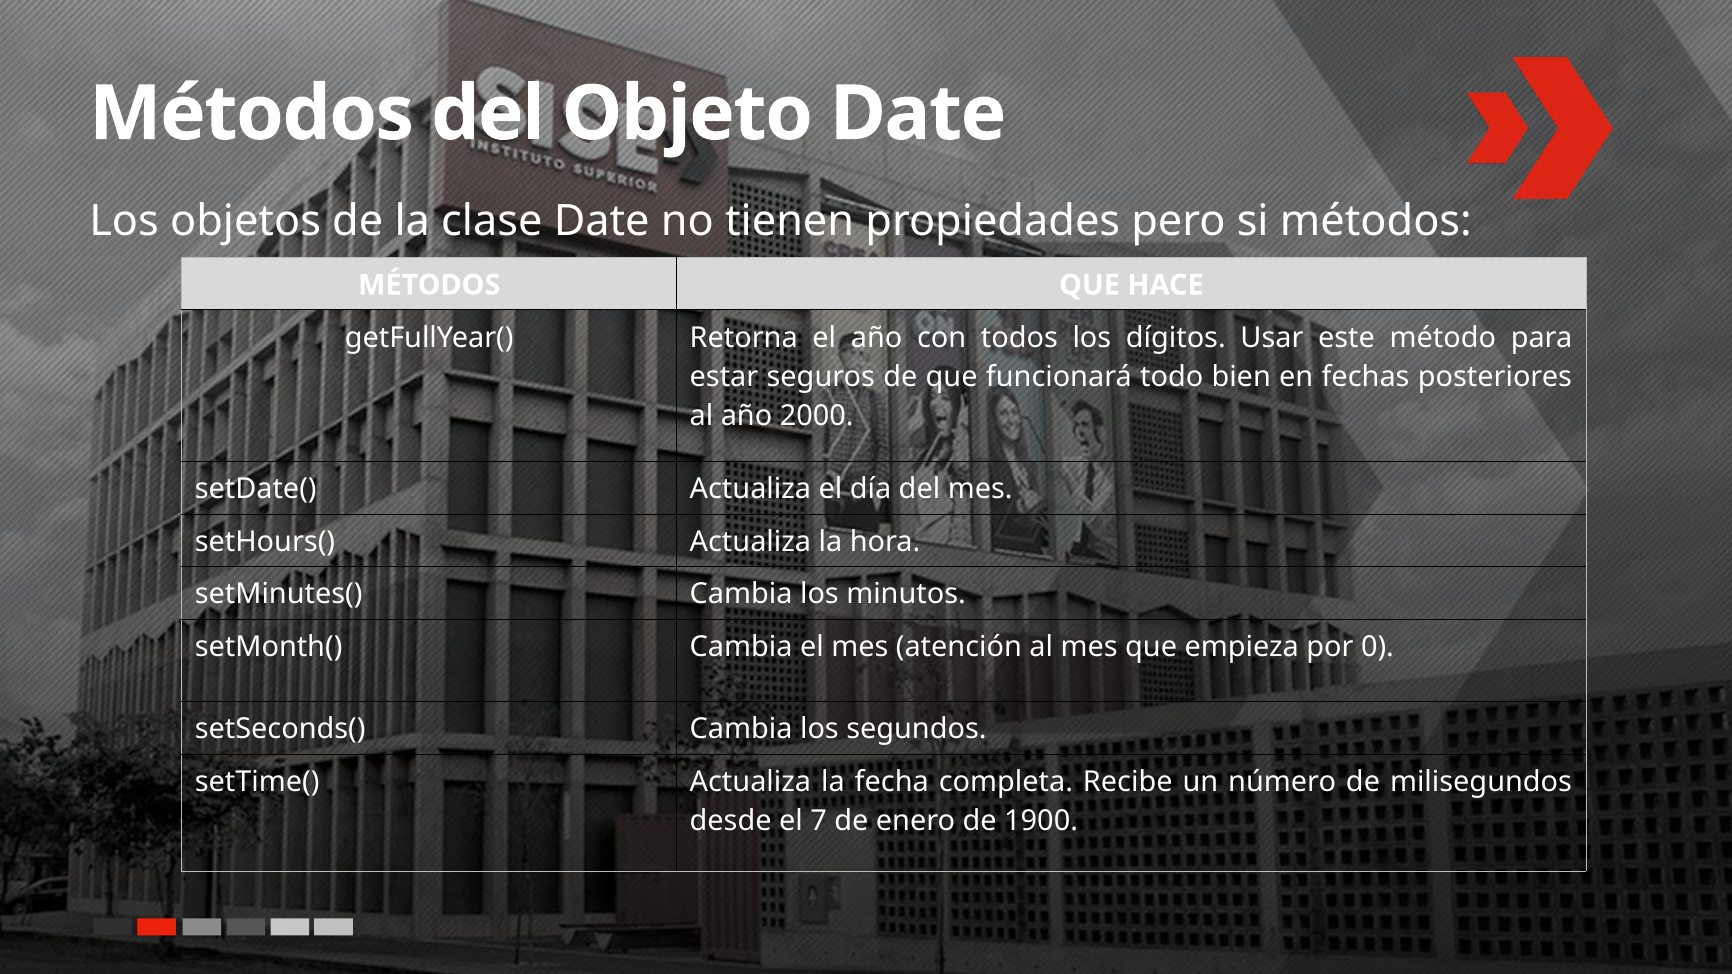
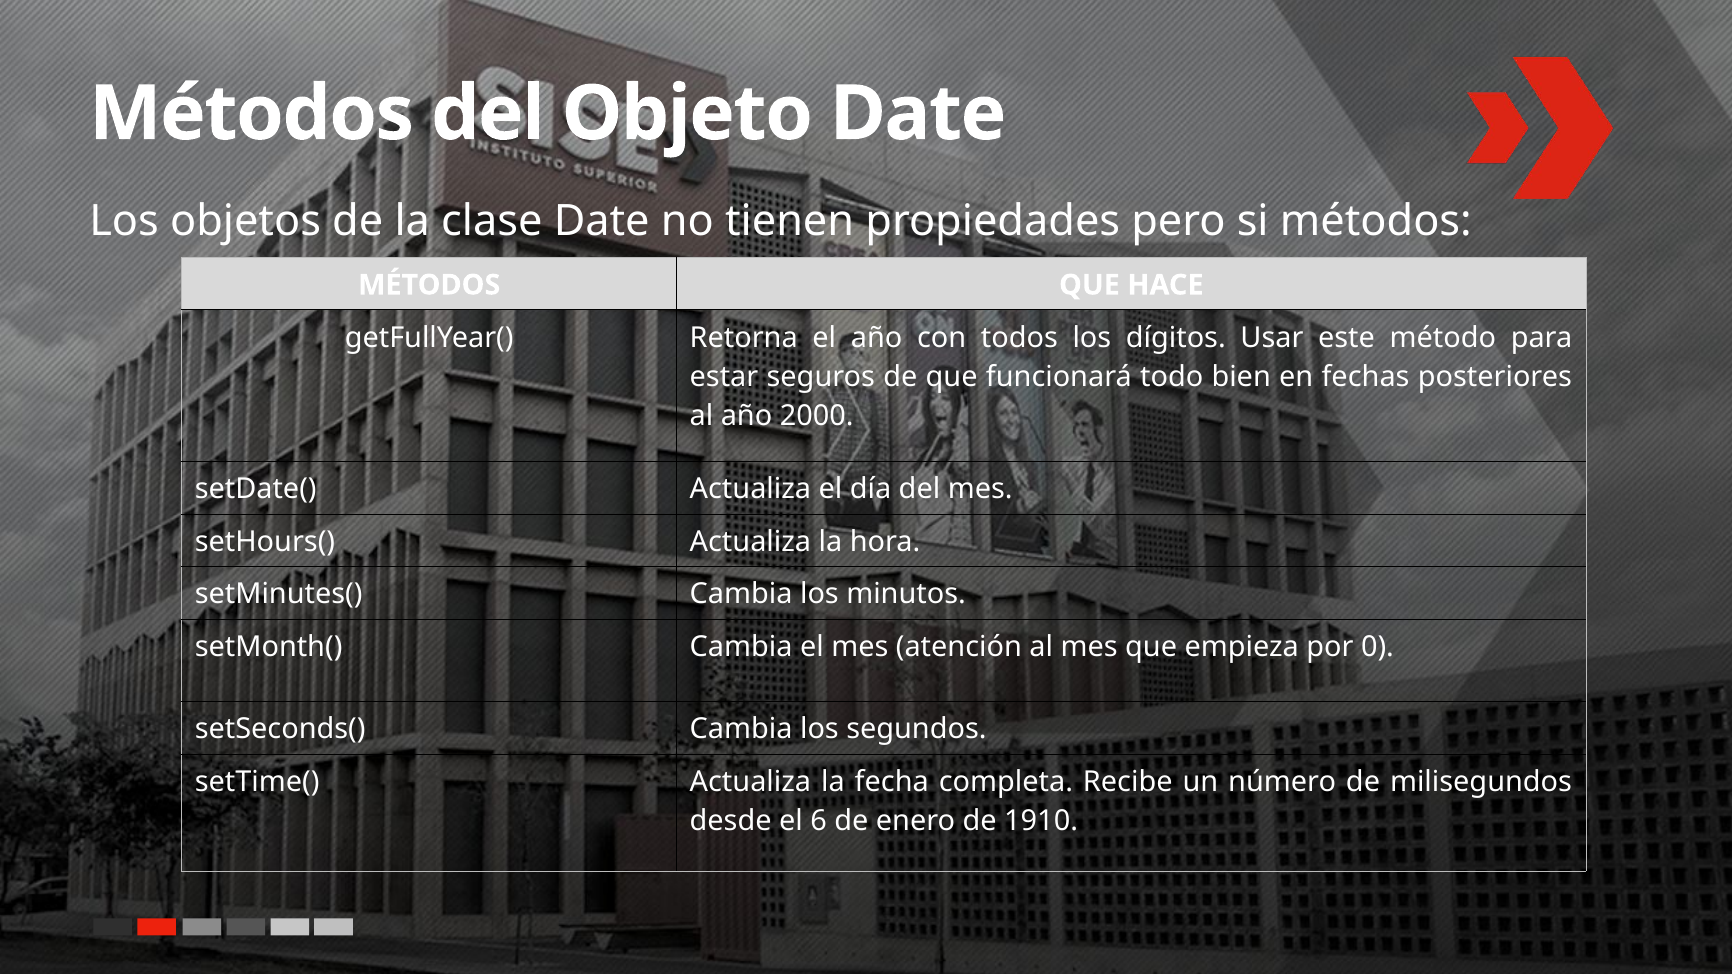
7: 7 -> 6
1900: 1900 -> 1910
